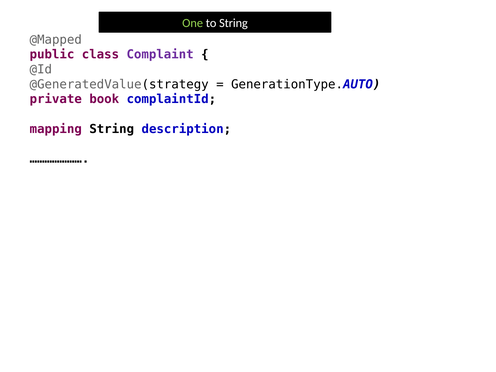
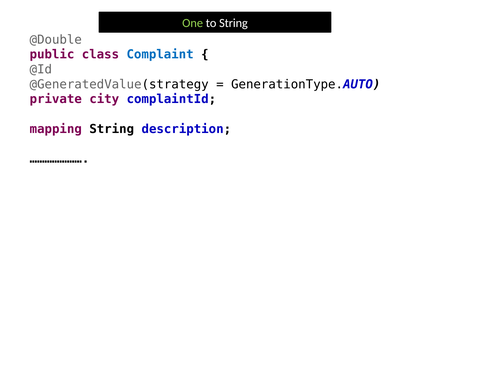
@Mapped: @Mapped -> @Double
Complaint colour: purple -> blue
book: book -> city
